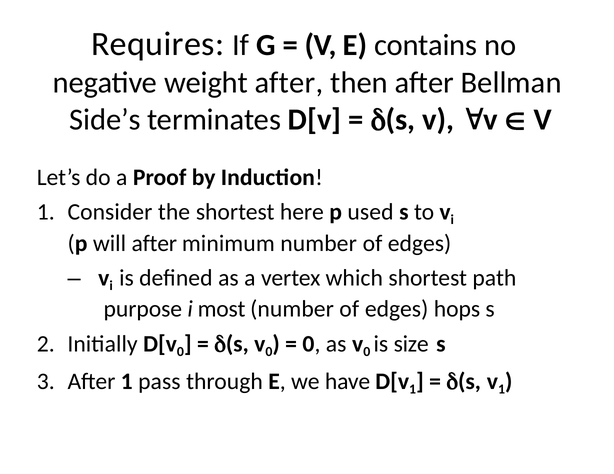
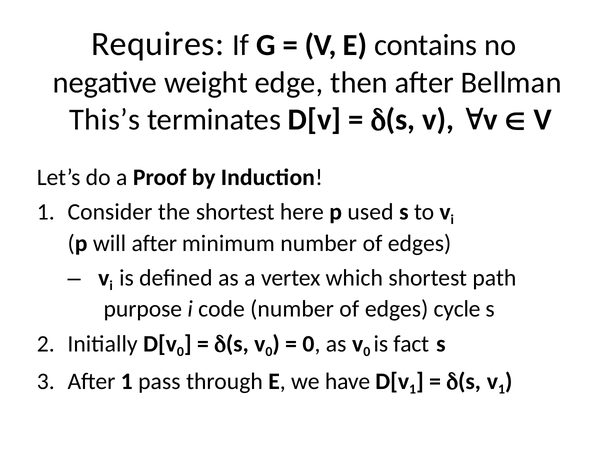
weight after: after -> edge
Side’s: Side’s -> This’s
most: most -> code
hops: hops -> cycle
size: size -> fact
